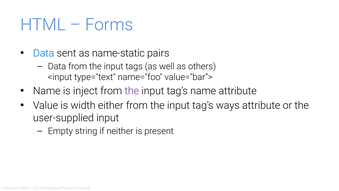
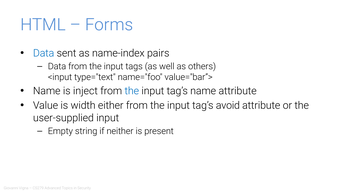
name-static: name-static -> name-index
the at (132, 91) colour: purple -> blue
ways: ways -> avoid
